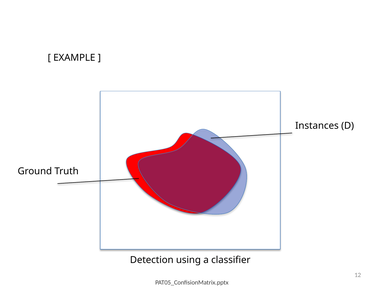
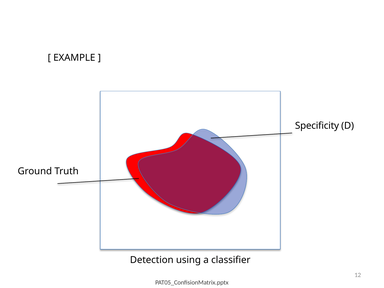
Instances: Instances -> Specificity
